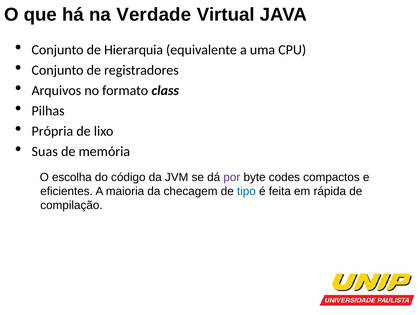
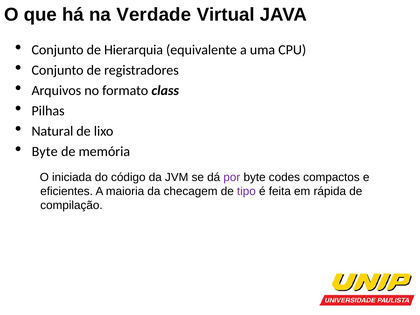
Própria: Própria -> Natural
Suas at (45, 151): Suas -> Byte
escolha: escolha -> iniciada
tipo colour: blue -> purple
